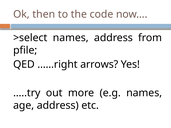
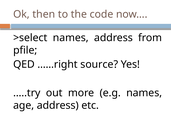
arrows: arrows -> source
